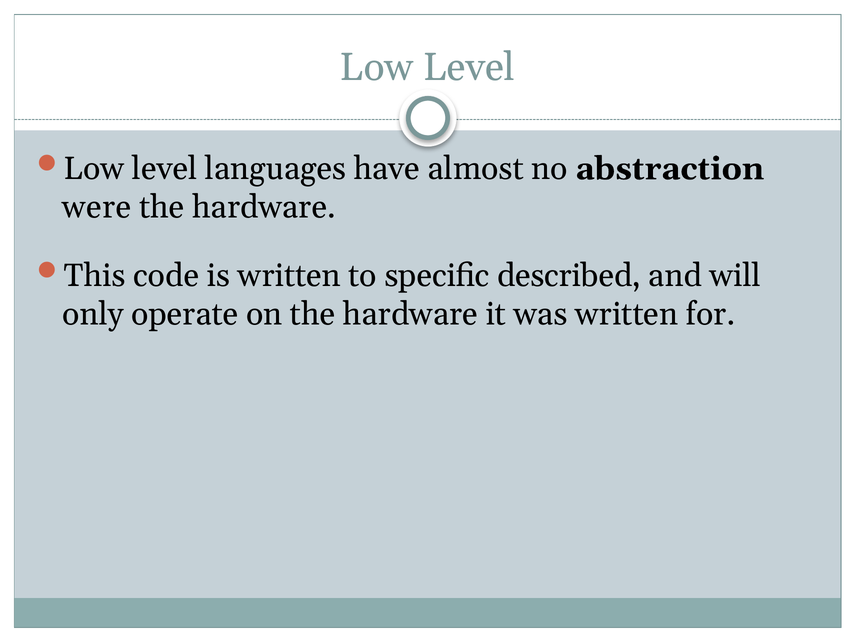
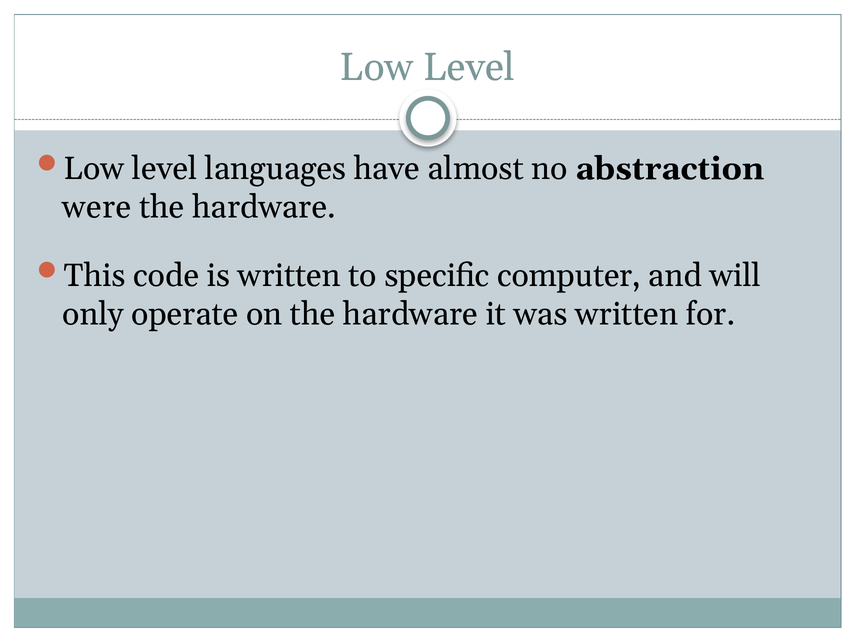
described: described -> computer
